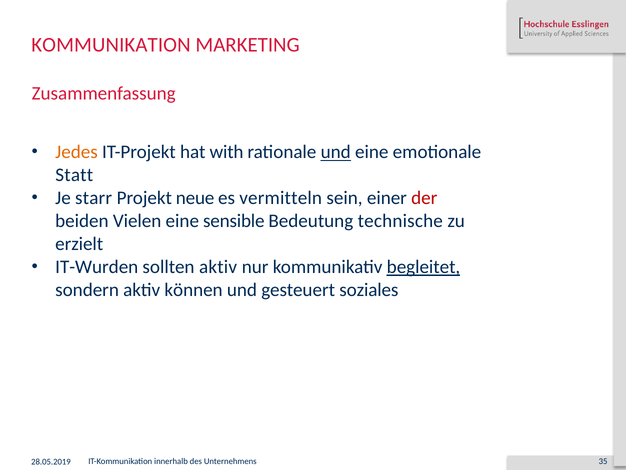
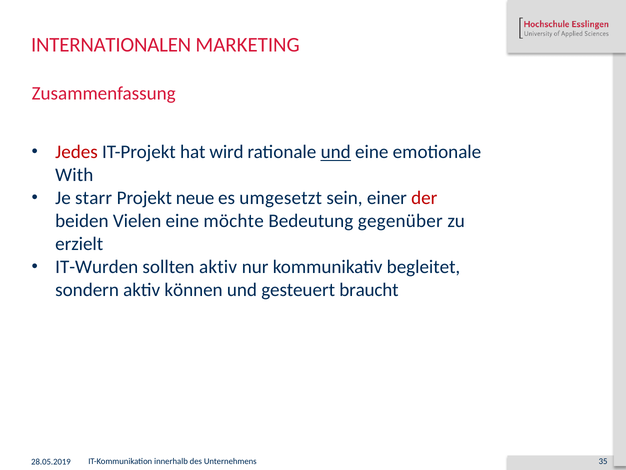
KOMMUNIKATION: KOMMUNIKATION -> INTERNATIONALEN
Jedes colour: orange -> red
with: with -> wird
Statt: Statt -> With
vermitteln: vermitteln -> umgesetzt
sensible: sensible -> möchte
technische: technische -> gegenüber
begleitet underline: present -> none
soziales: soziales -> braucht
